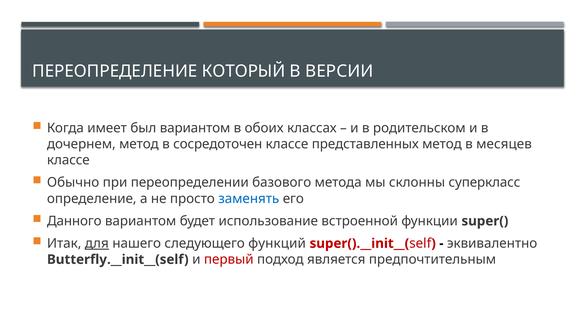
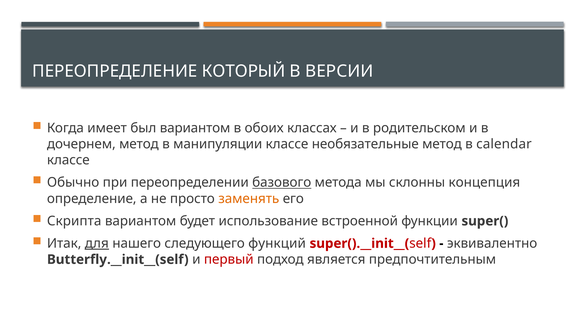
сосредоточен: сосредоточен -> манипуляции
представленных: представленных -> необязательные
месяцев: месяцев -> calendar
базового underline: none -> present
суперкласс: суперкласс -> концепция
заменять colour: blue -> orange
Данного: Данного -> Скрипта
